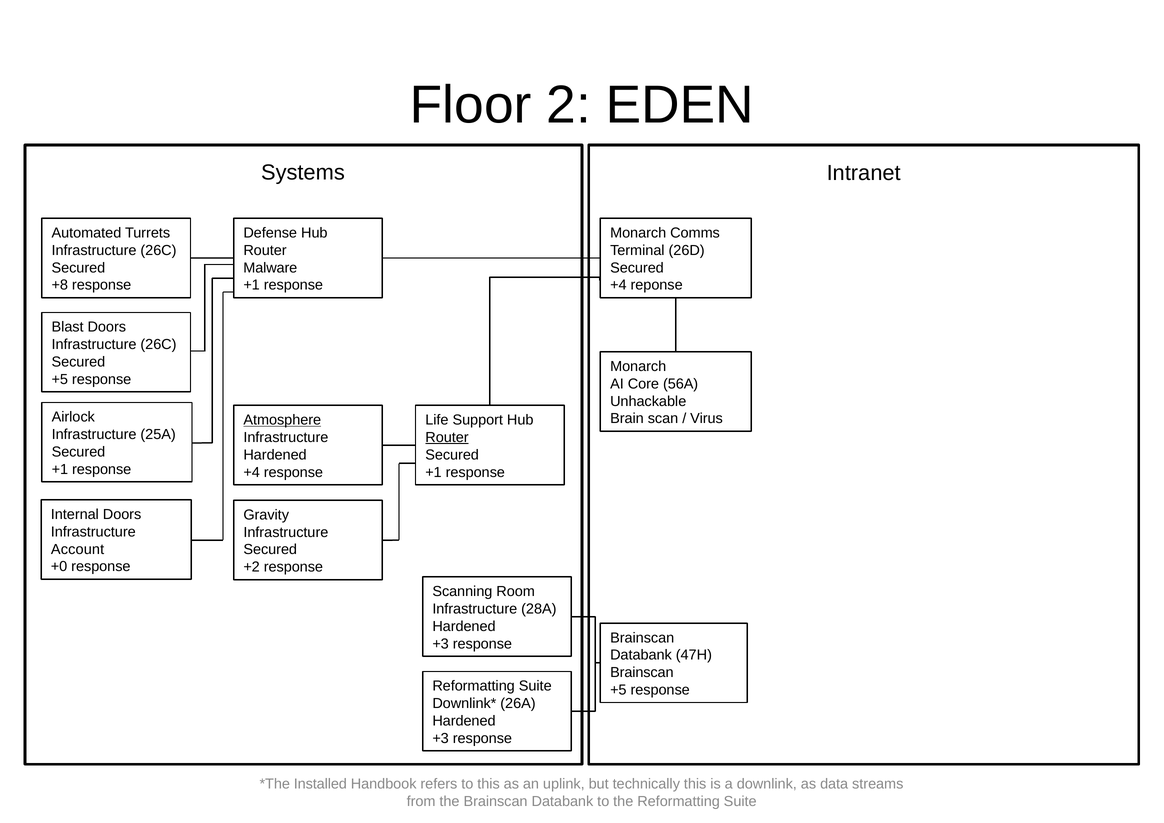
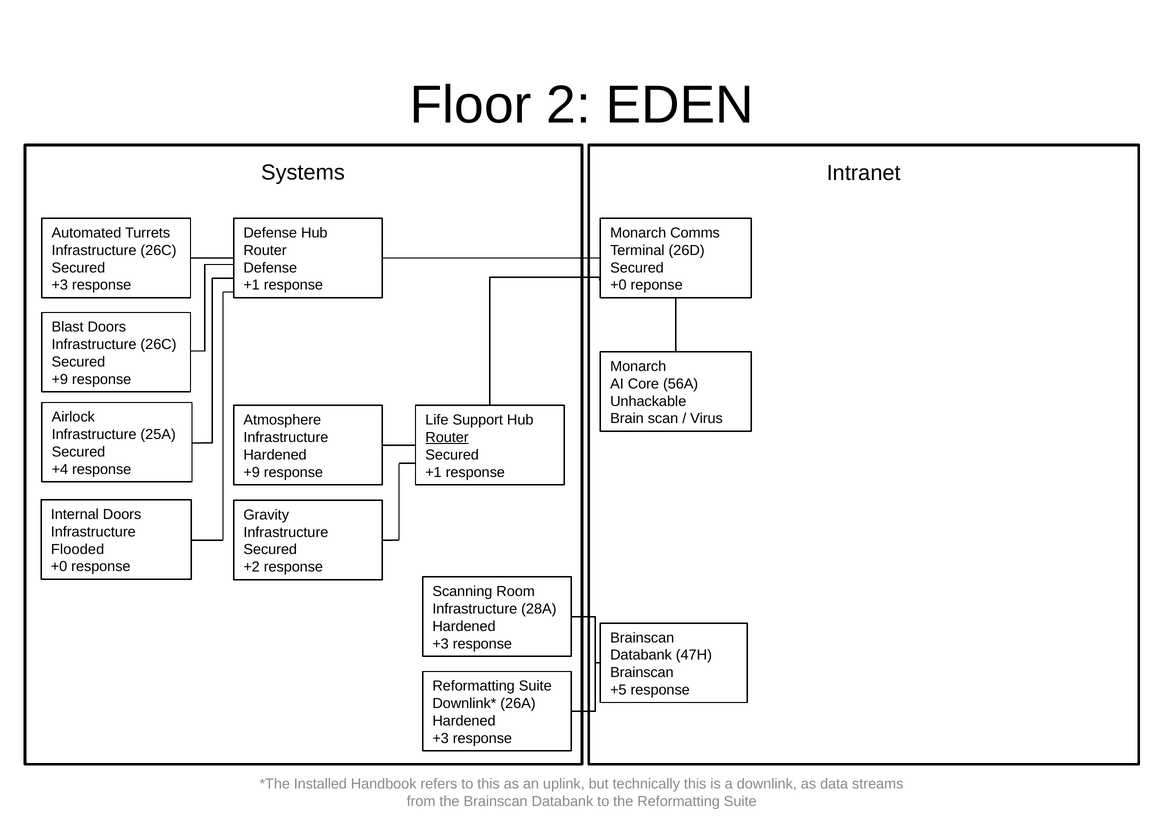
Malware at (270, 268): Malware -> Defense
+8 at (60, 285): +8 -> +3
+4 at (618, 285): +4 -> +0
+5 at (60, 379): +5 -> +9
Atmosphere underline: present -> none
+1 at (60, 469): +1 -> +4
+4 at (252, 472): +4 -> +9
Account: Account -> Flooded
